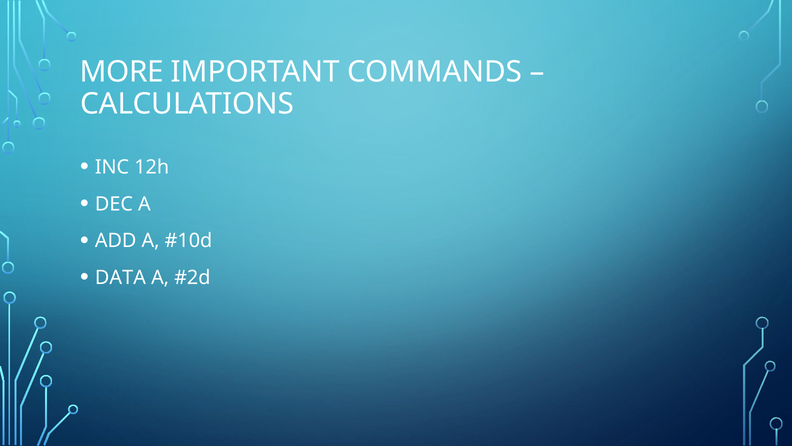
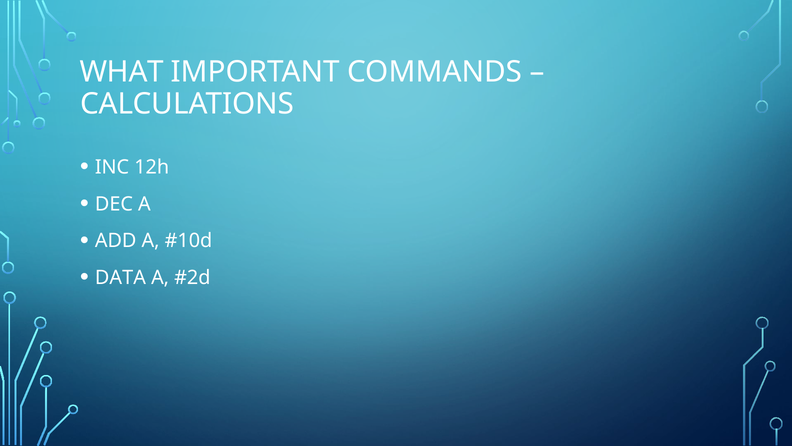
MORE: MORE -> WHAT
